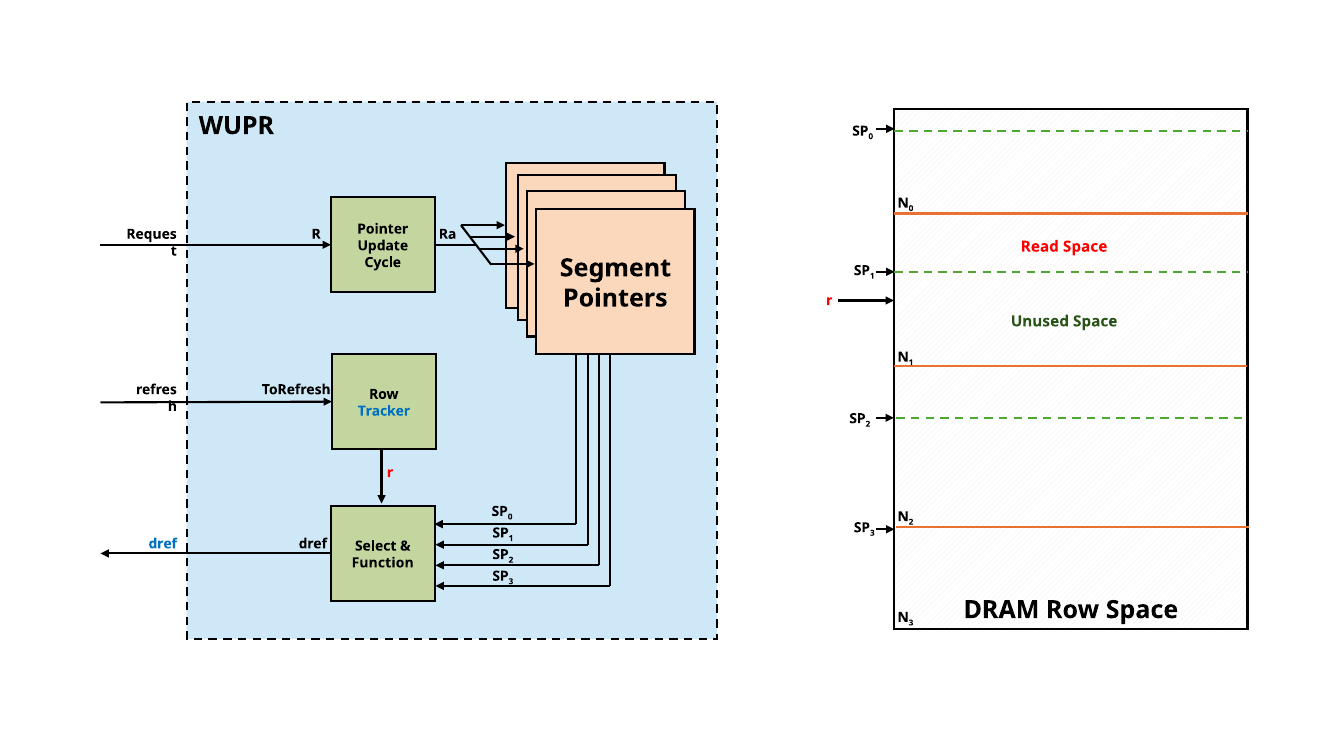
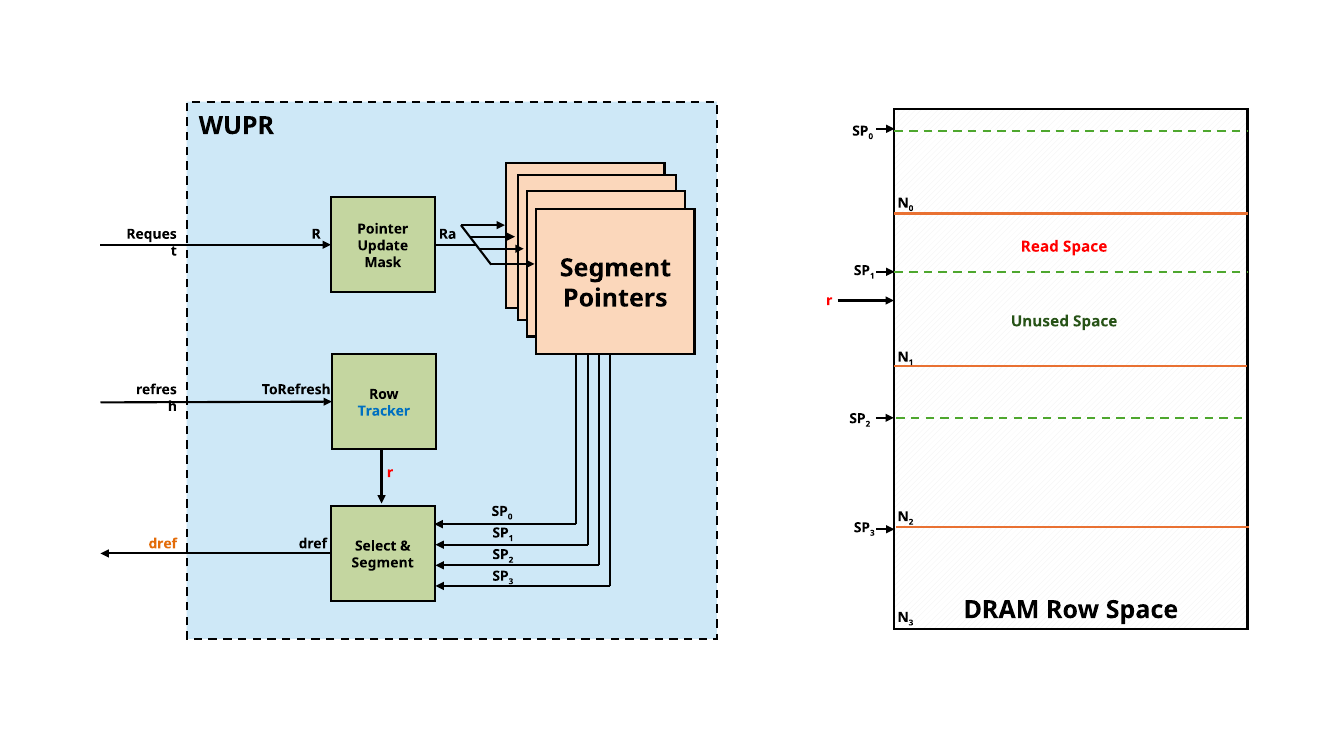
Cycle: Cycle -> Mask
dref at (163, 544) colour: blue -> orange
Function at (383, 563): Function -> Segment
